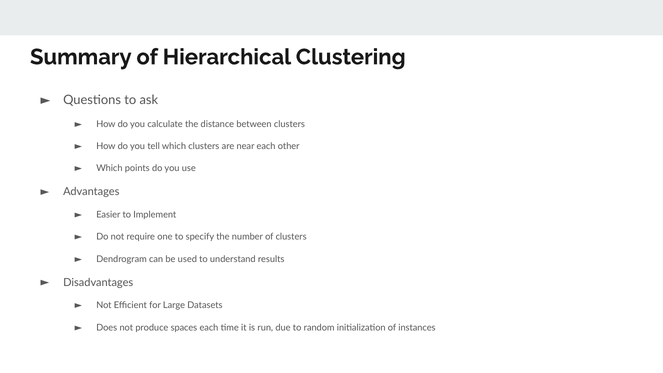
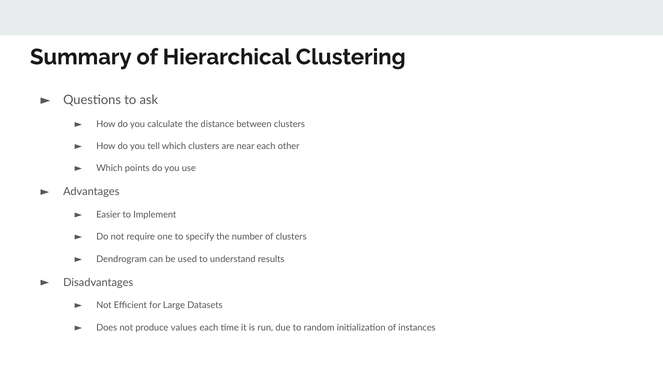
spaces: spaces -> values
